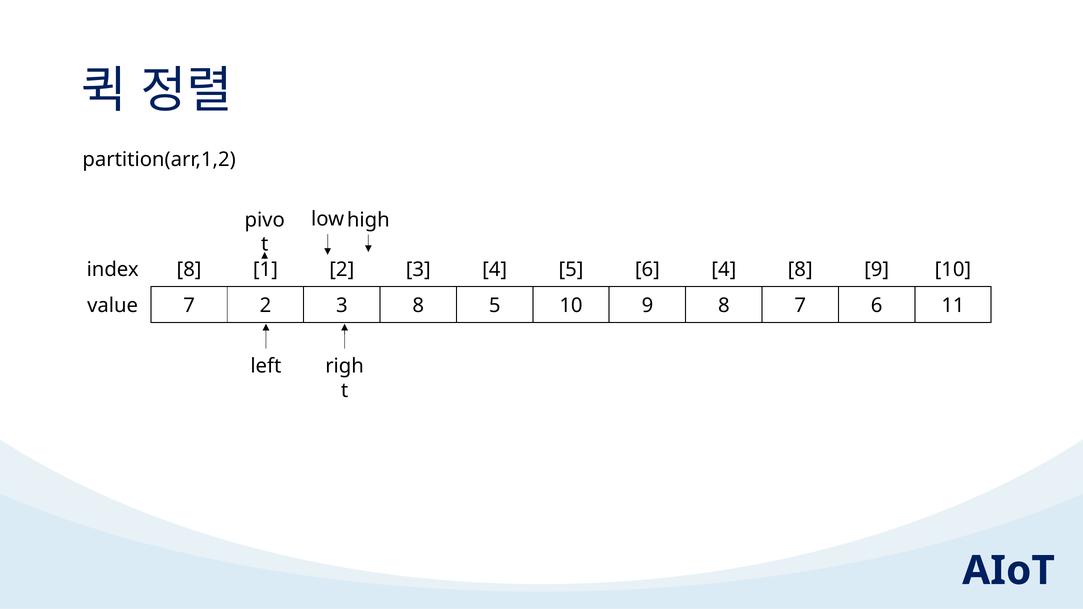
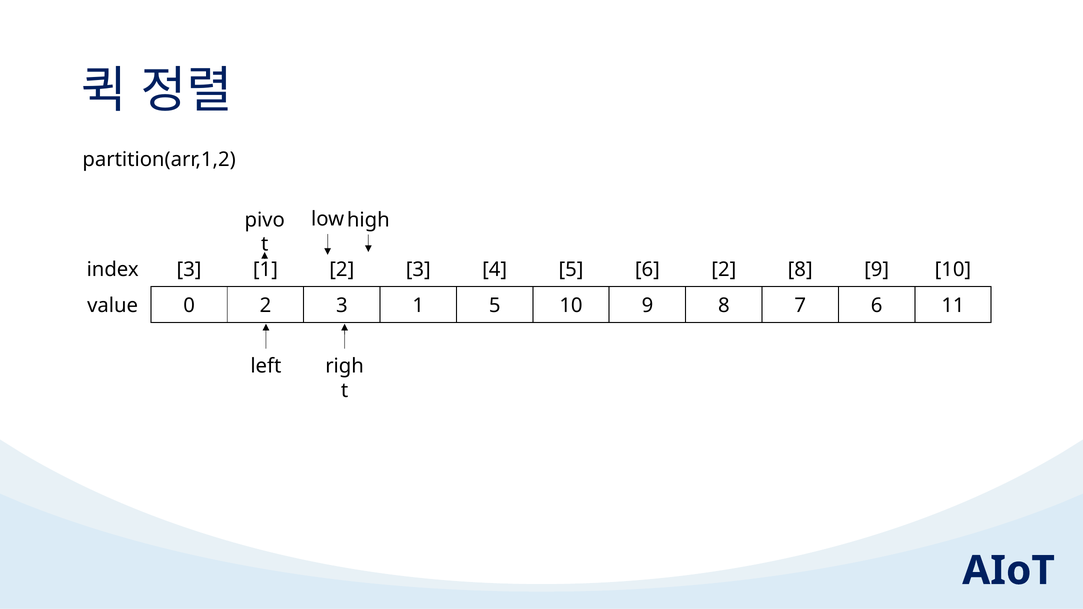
index 8: 8 -> 3
6 4: 4 -> 2
value 7: 7 -> 0
2 3 8: 8 -> 1
